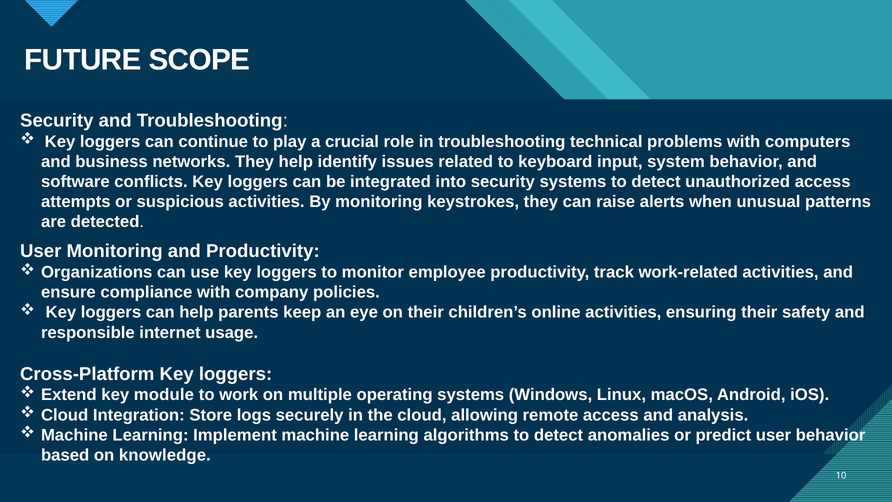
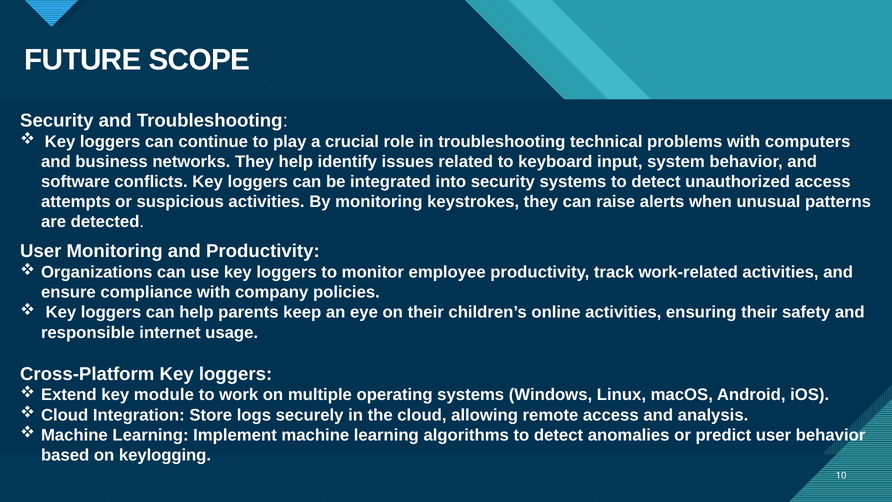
knowledge: knowledge -> keylogging
